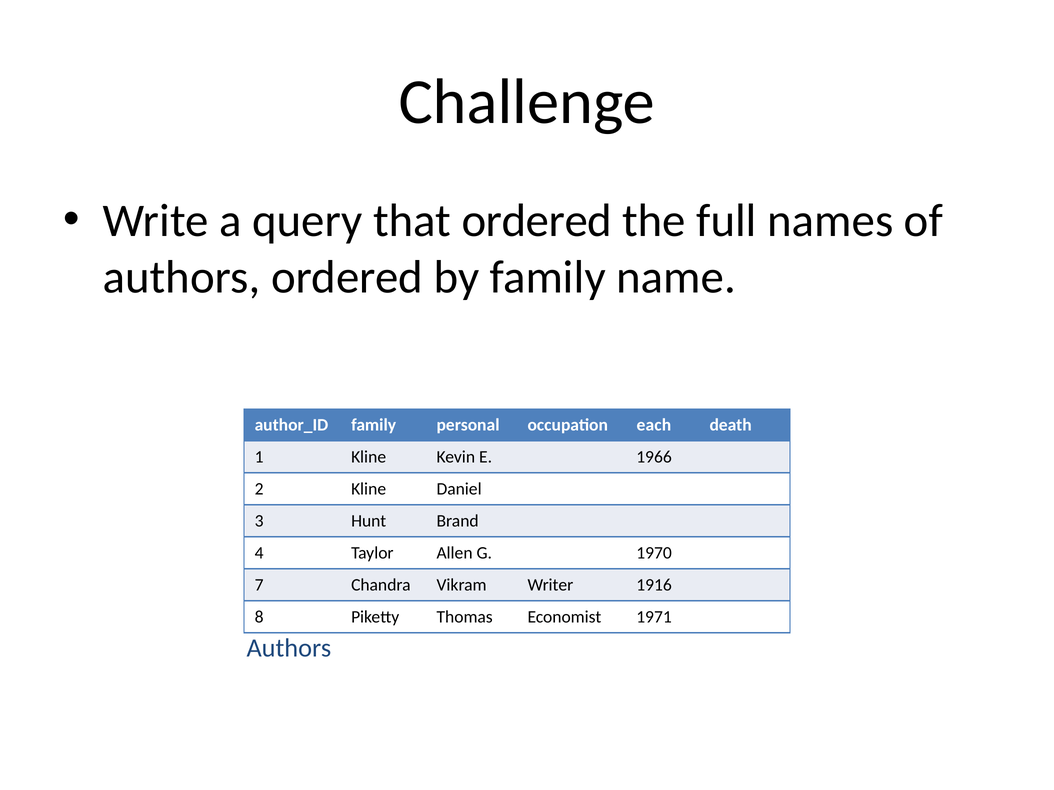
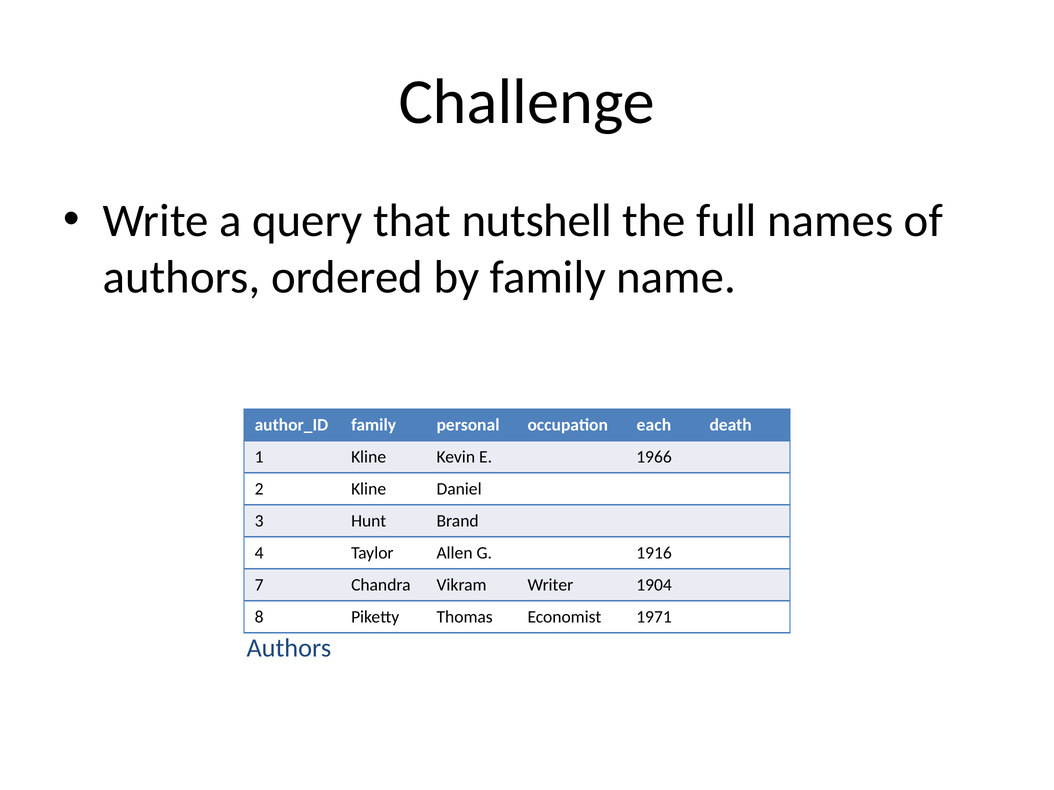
that ordered: ordered -> nutshell
1970: 1970 -> 1916
1916: 1916 -> 1904
